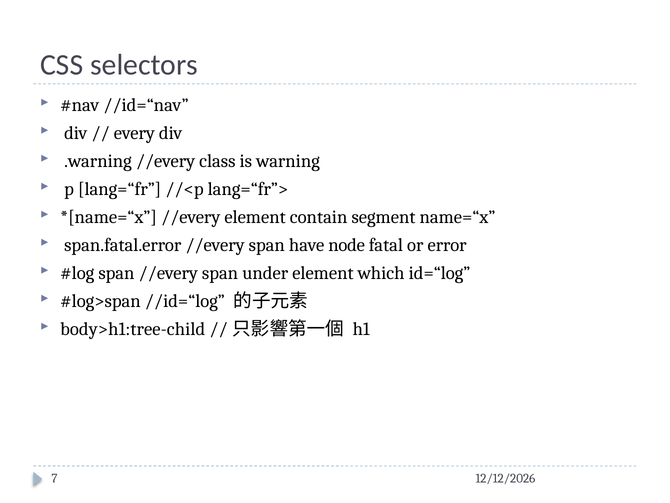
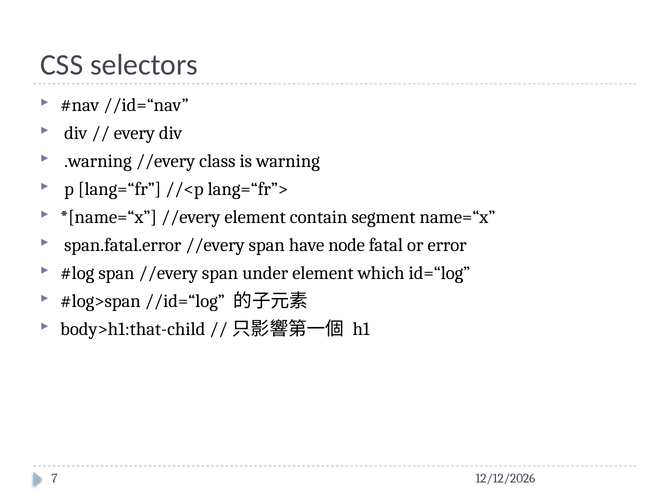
body>h1:tree-child: body>h1:tree-child -> body>h1:that-child
